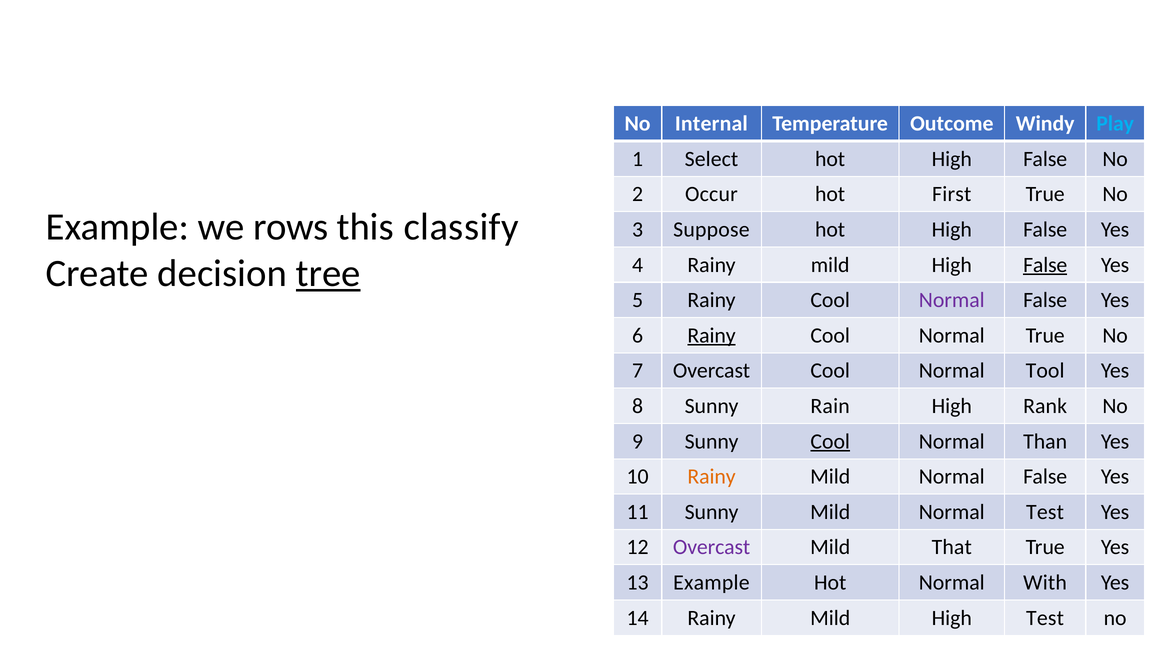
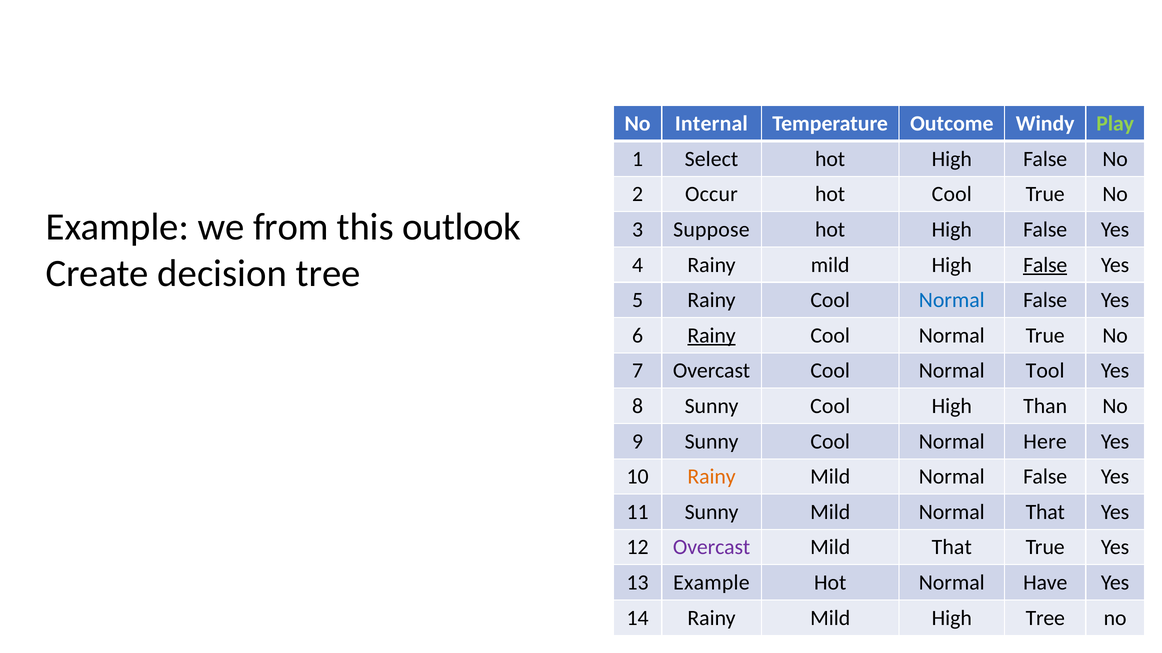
Play colour: light blue -> light green
hot First: First -> Cool
rows: rows -> from
classify: classify -> outlook
tree at (328, 274) underline: present -> none
Normal at (952, 300) colour: purple -> blue
8 Sunny Rain: Rain -> Cool
Rank: Rank -> Than
Cool at (830, 442) underline: present -> none
Than: Than -> Here
Normal Test: Test -> That
With: With -> Have
High Test: Test -> Tree
